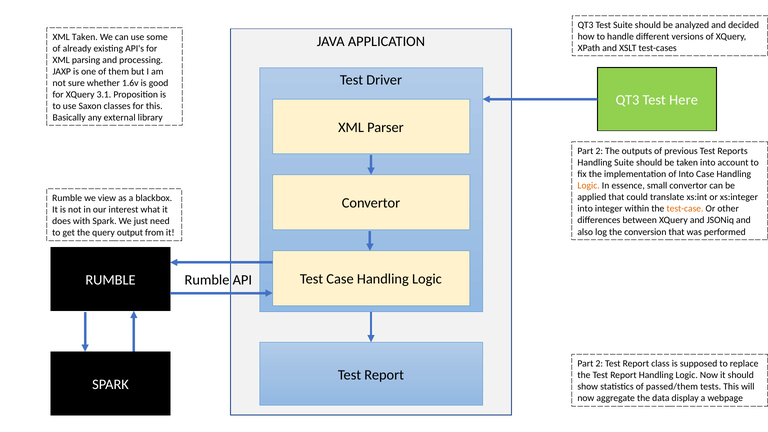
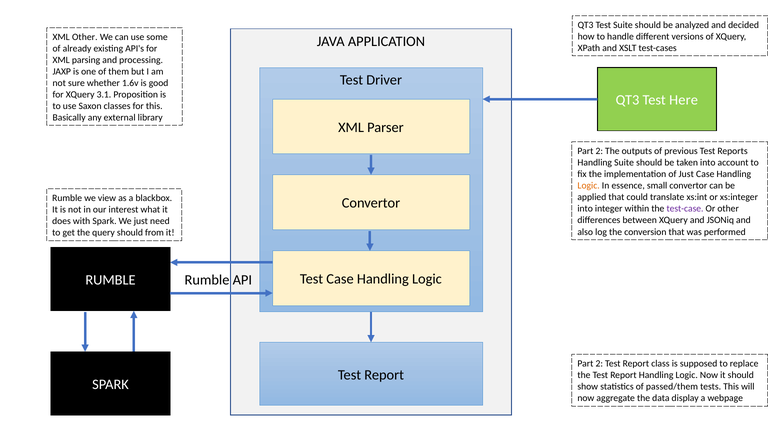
XML Taken: Taken -> Other
of Into: Into -> Just
test-case colour: orange -> purple
query output: output -> should
